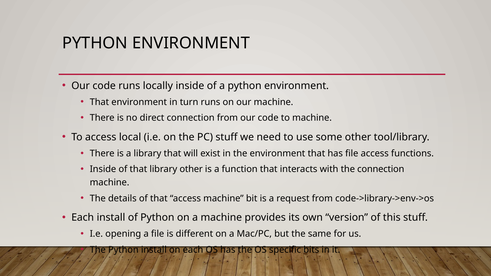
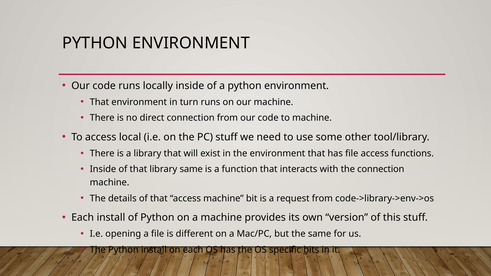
library other: other -> same
